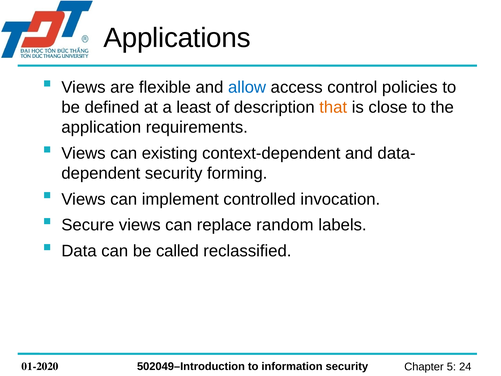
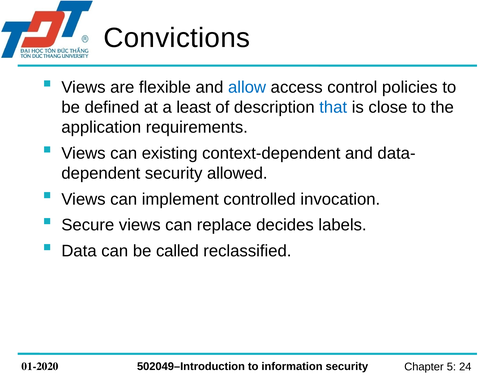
Applications: Applications -> Convictions
that colour: orange -> blue
forming: forming -> allowed
random: random -> decides
